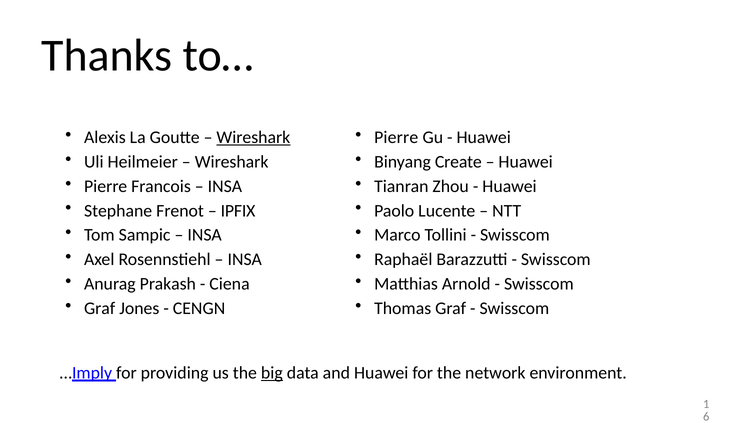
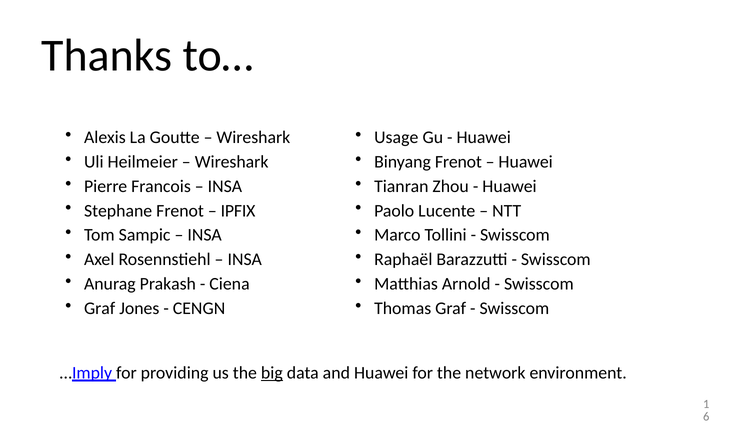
Wireshark at (253, 138) underline: present -> none
Pierre at (396, 138): Pierre -> Usage
Binyang Create: Create -> Frenot
